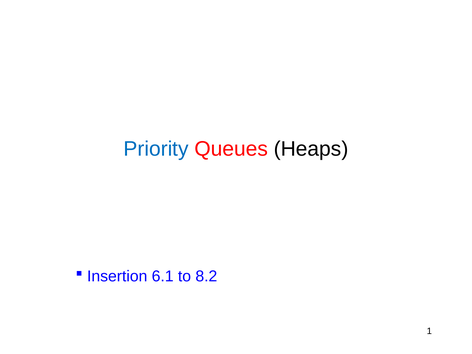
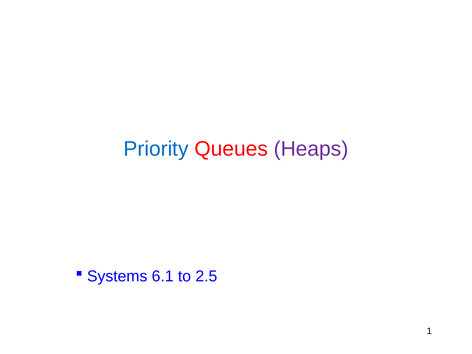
Heaps colour: black -> purple
Insertion: Insertion -> Systems
8.2: 8.2 -> 2.5
